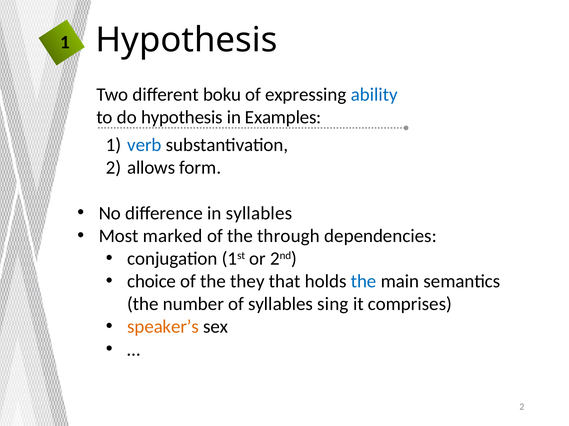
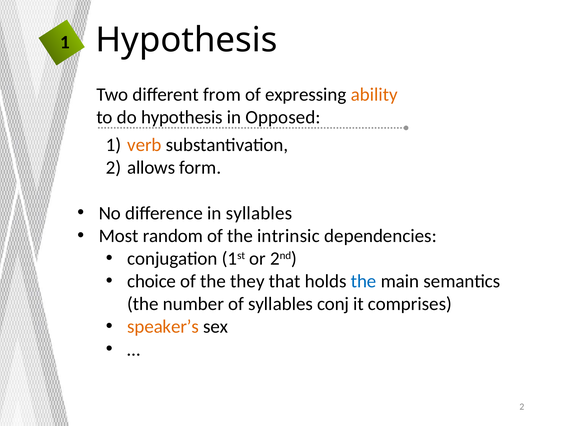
boku: boku -> from
ability colour: blue -> orange
Examples: Examples -> Opposed
verb colour: blue -> orange
marked: marked -> random
through: through -> intrinsic
sing: sing -> conj
